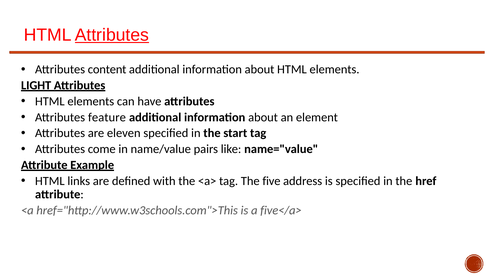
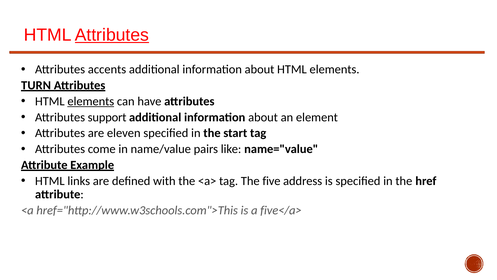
content: content -> accents
LIGHT: LIGHT -> TURN
elements at (91, 101) underline: none -> present
feature: feature -> support
